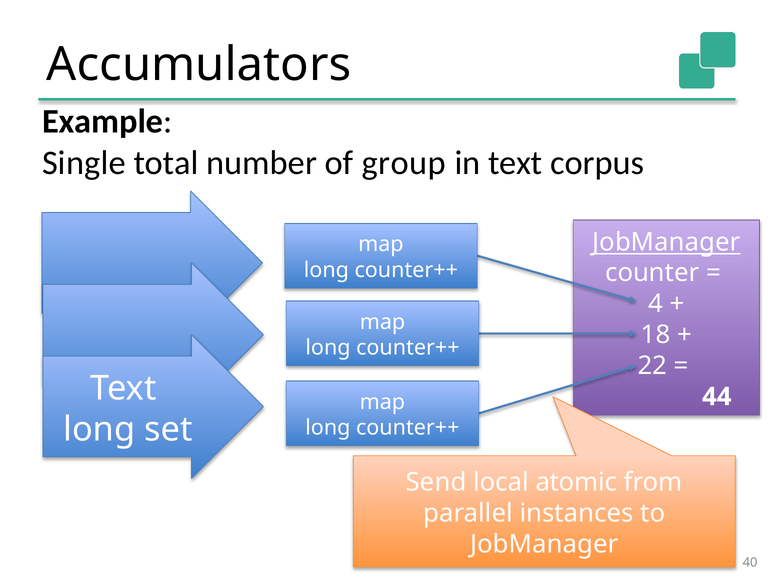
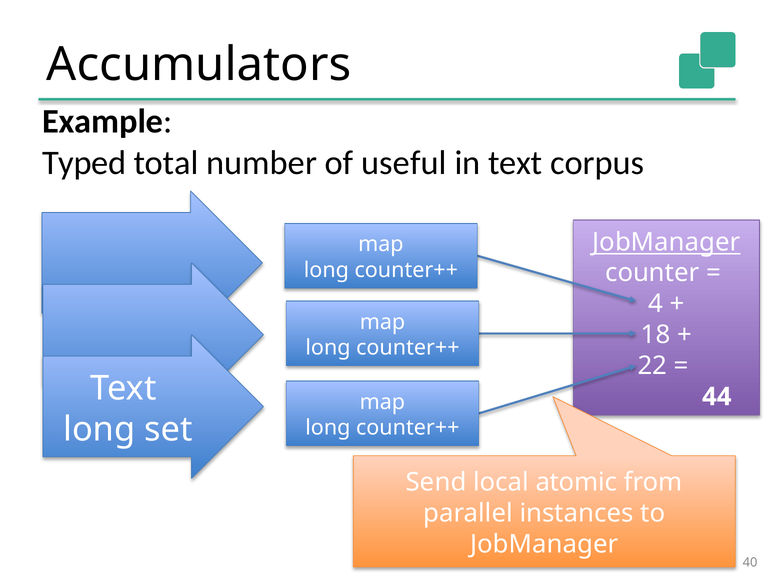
Single: Single -> Typed
group: group -> useful
